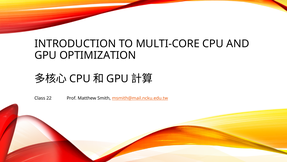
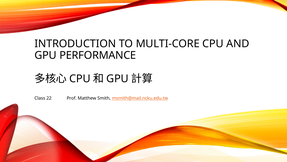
OPTIMIZATION: OPTIMIZATION -> PERFORMANCE
